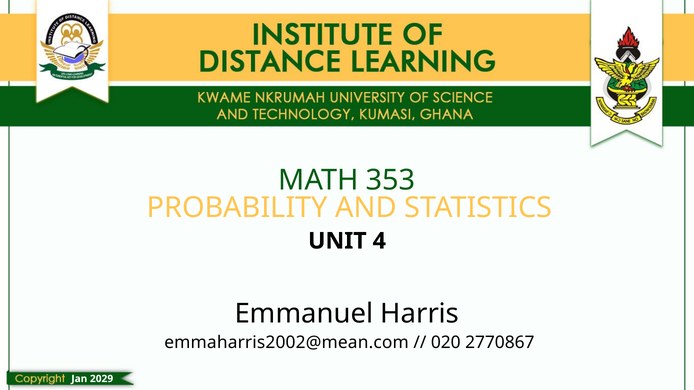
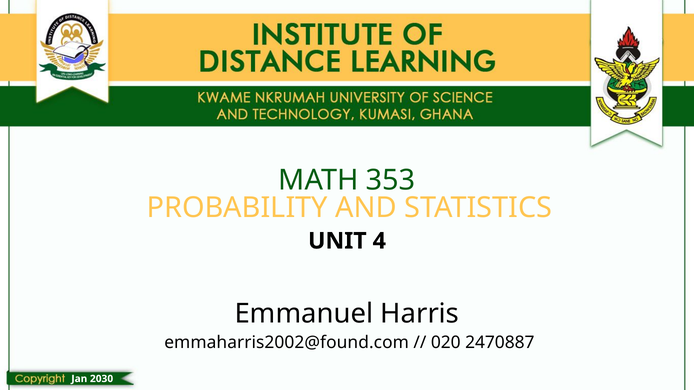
emmaharris2002@mean.com: emmaharris2002@mean.com -> emmaharris2002@found.com
2770867: 2770867 -> 2470887
2029: 2029 -> 2030
